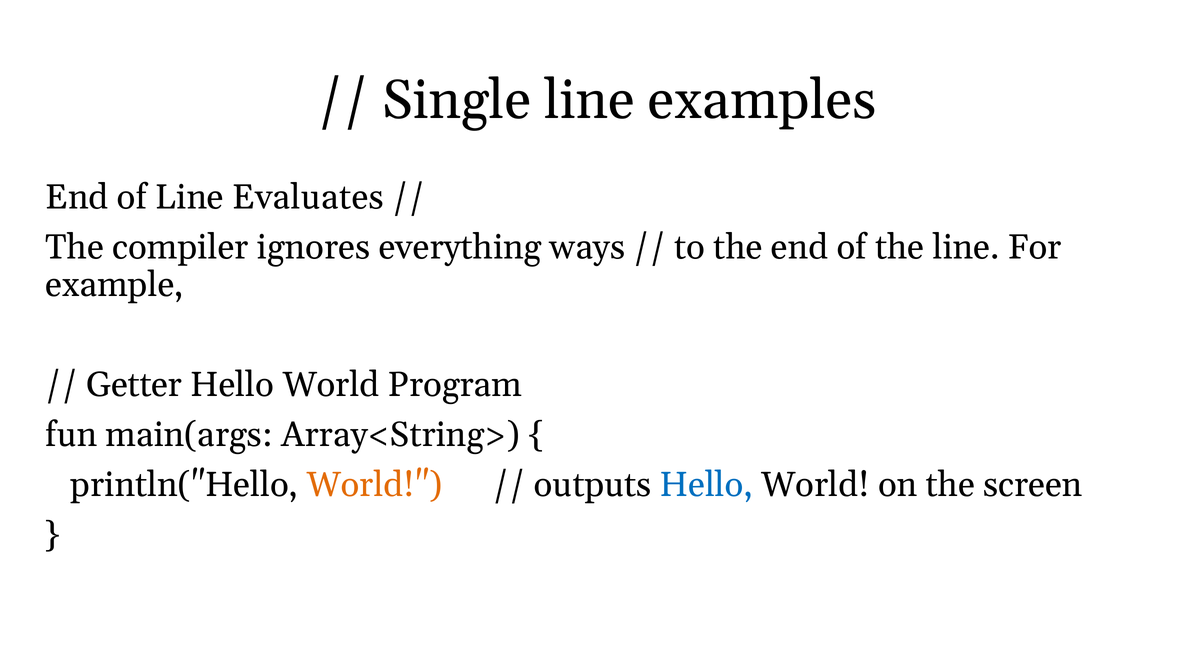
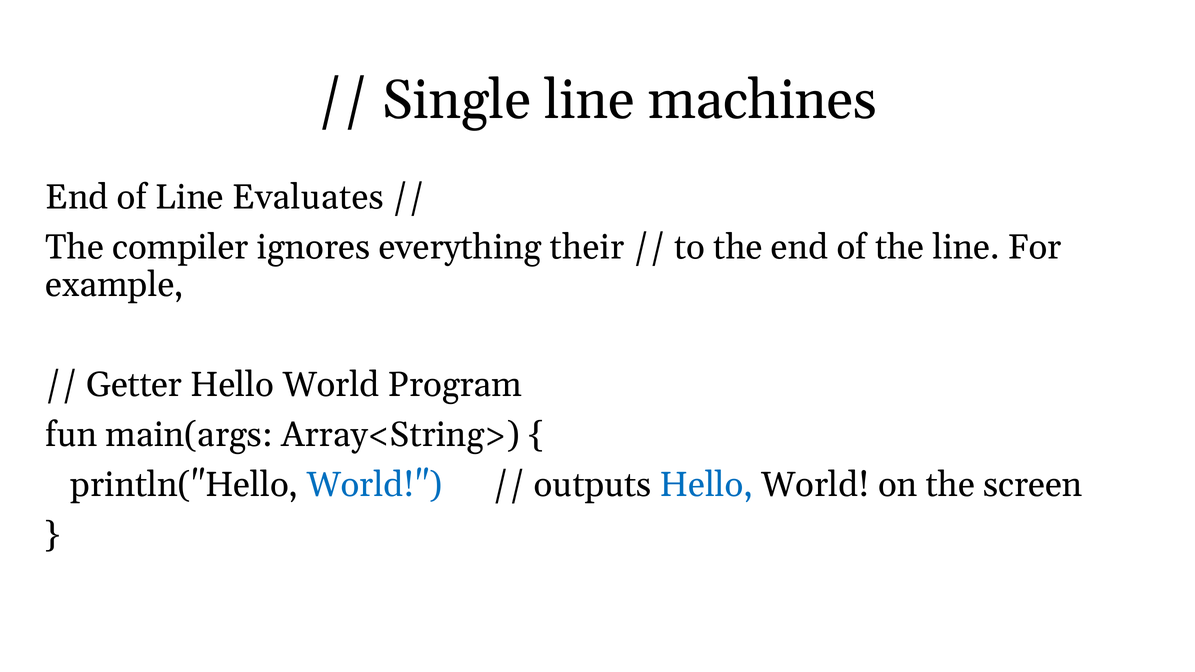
examples: examples -> machines
ways: ways -> their
World at (374, 485) colour: orange -> blue
